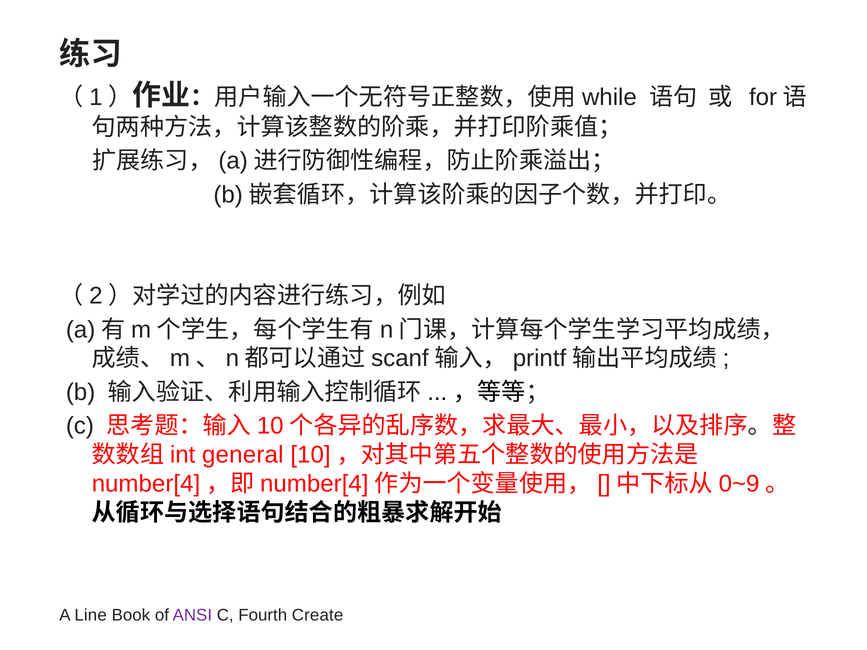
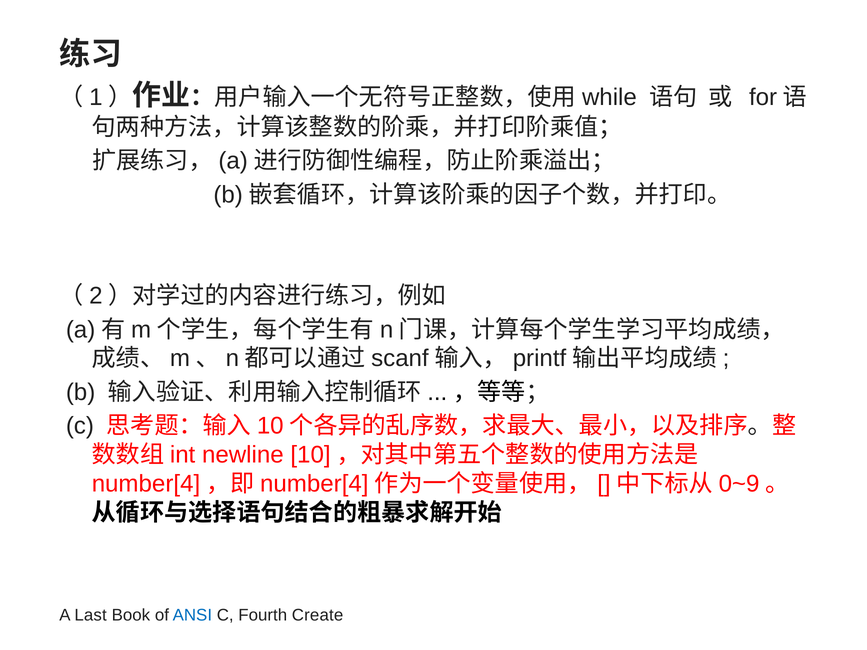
general: general -> newline
Line: Line -> Last
ANSI colour: purple -> blue
